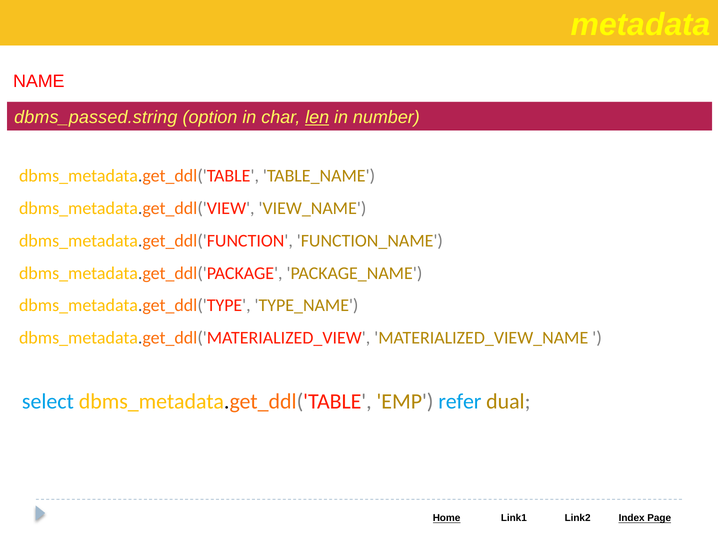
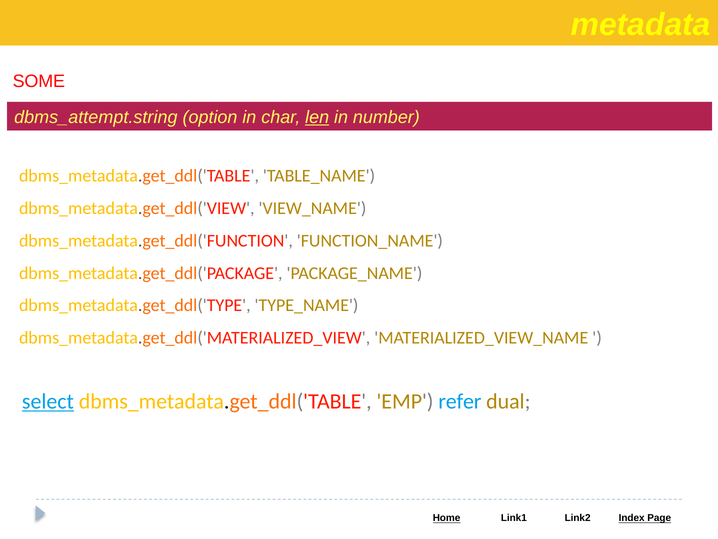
NAME: NAME -> SOME
dbms_passed.string: dbms_passed.string -> dbms_attempt.string
select underline: none -> present
